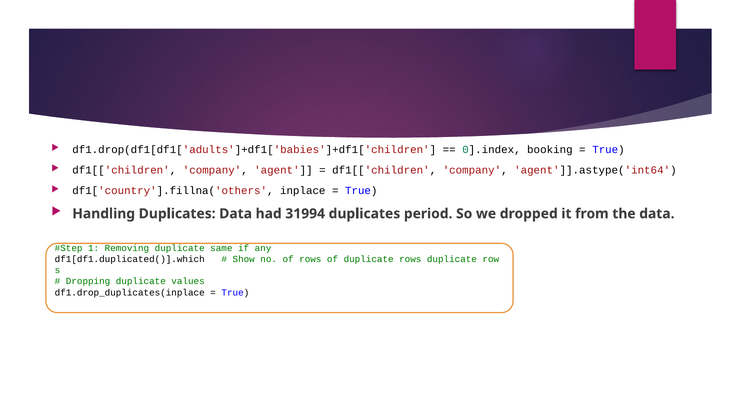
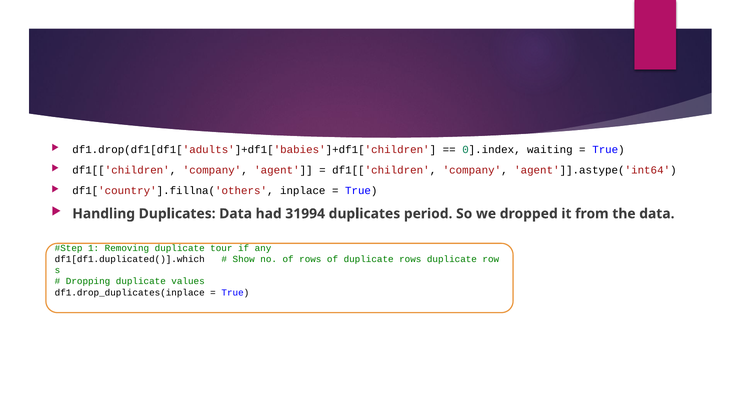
booking: booking -> waiting
same: same -> tour
